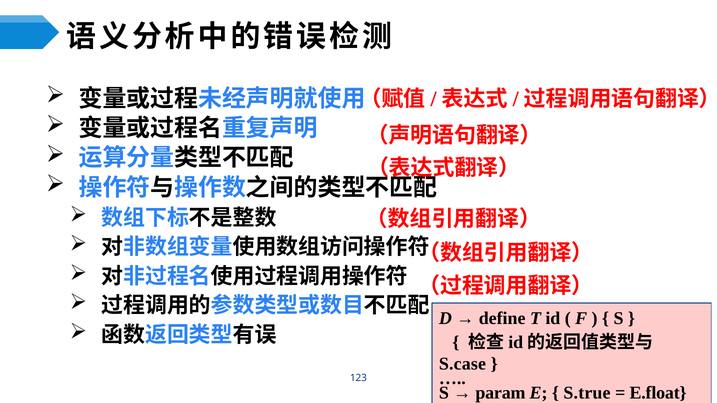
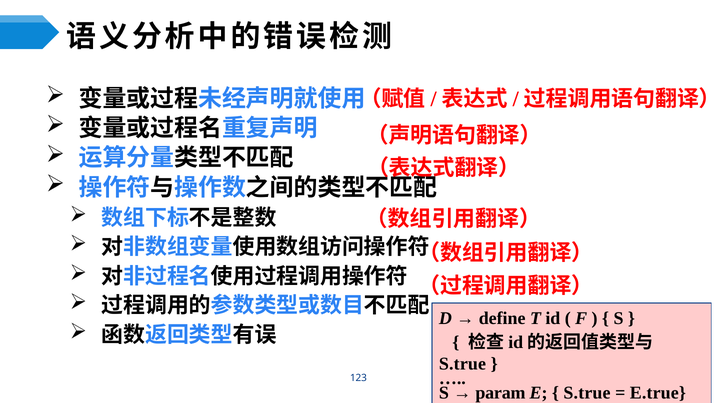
S.case at (463, 364): S.case -> S.true
E.float: E.float -> E.true
